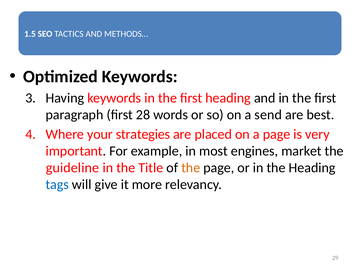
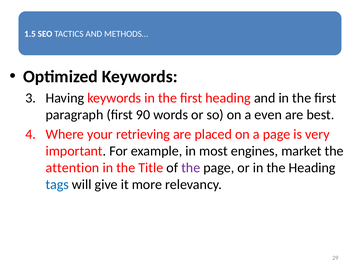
28: 28 -> 90
send: send -> even
strategies: strategies -> retrieving
guideline: guideline -> attention
the at (191, 168) colour: orange -> purple
